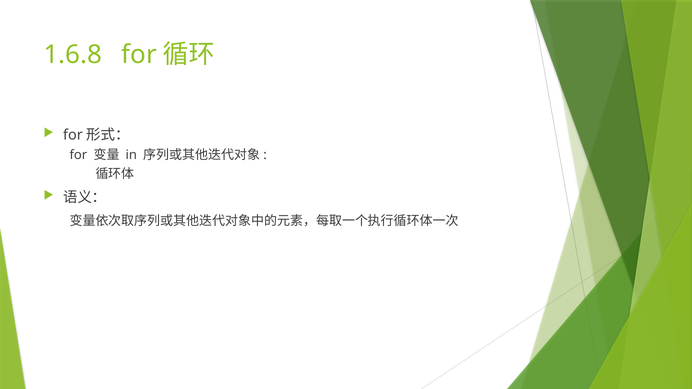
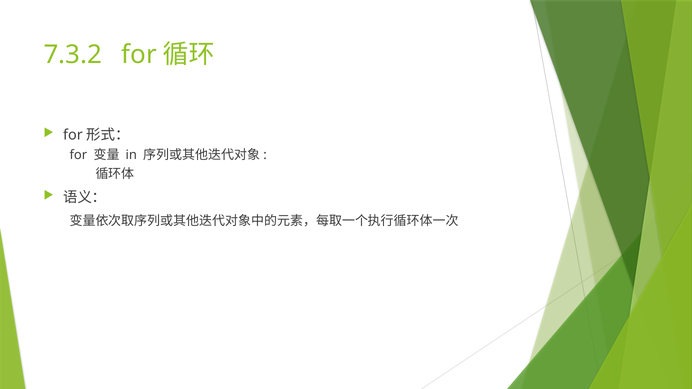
1.6.8: 1.6.8 -> 7.3.2
